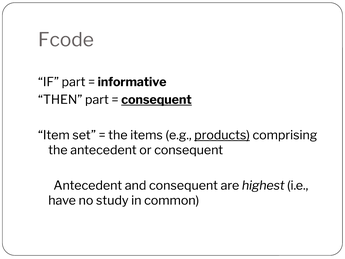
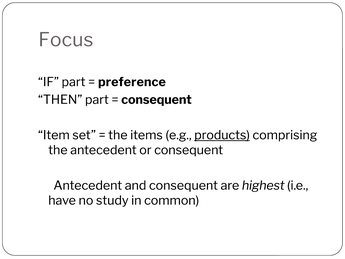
Fcode: Fcode -> Focus
informative: informative -> preference
consequent at (156, 100) underline: present -> none
